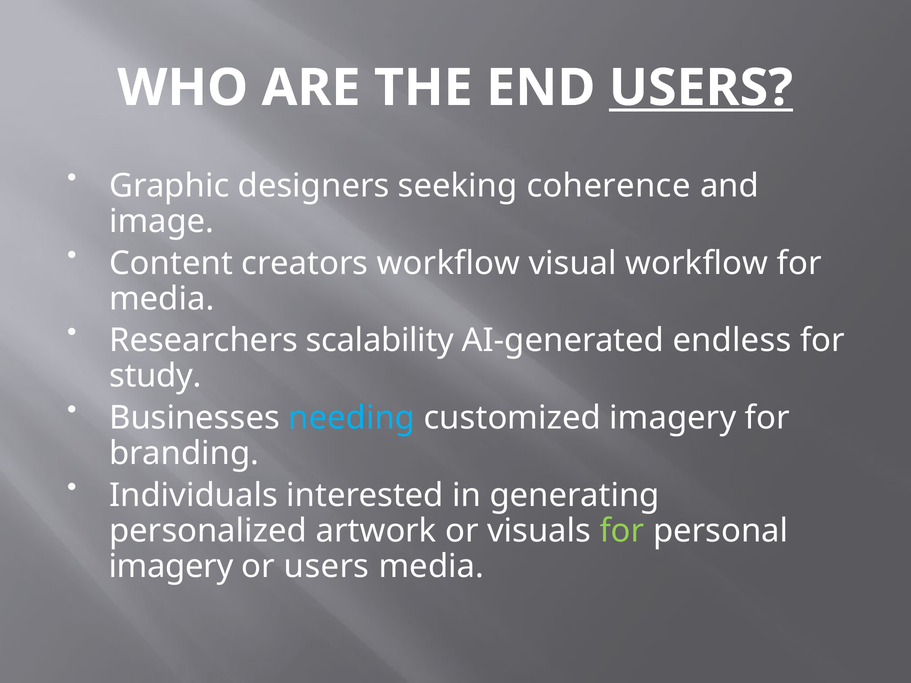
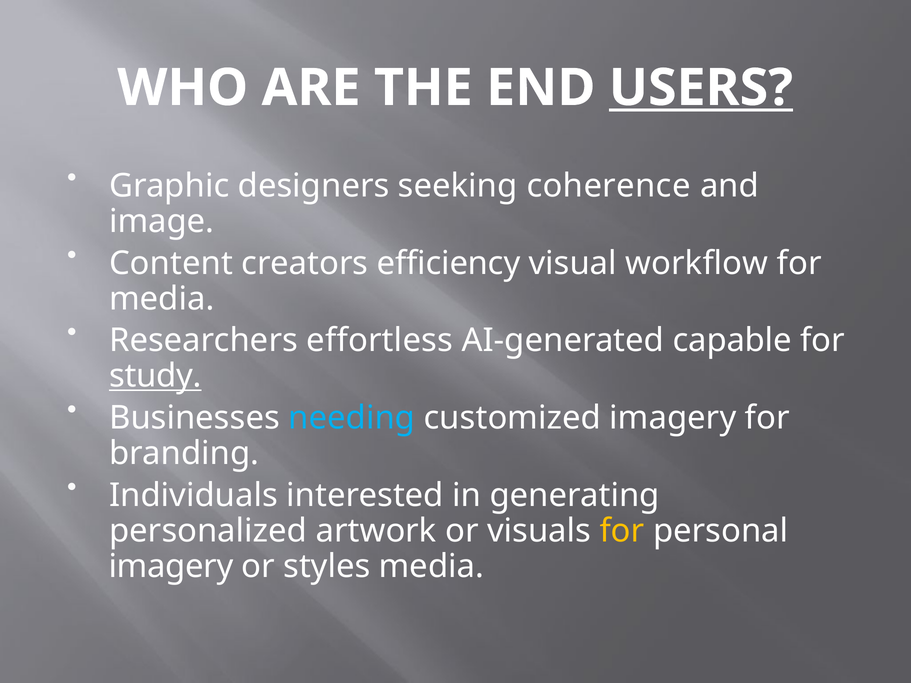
creators workflow: workflow -> efficiency
scalability: scalability -> effortless
endless: endless -> capable
study underline: none -> present
for at (622, 531) colour: light green -> yellow
or users: users -> styles
